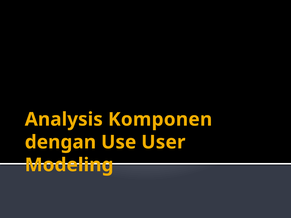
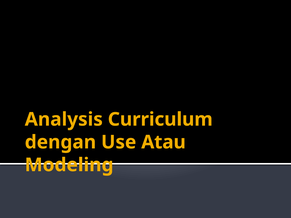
Komponen: Komponen -> Curriculum
User: User -> Atau
